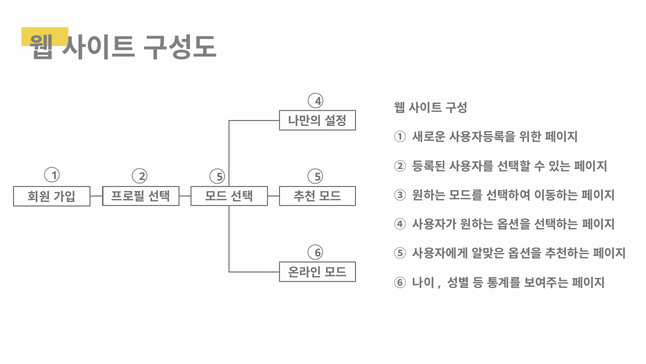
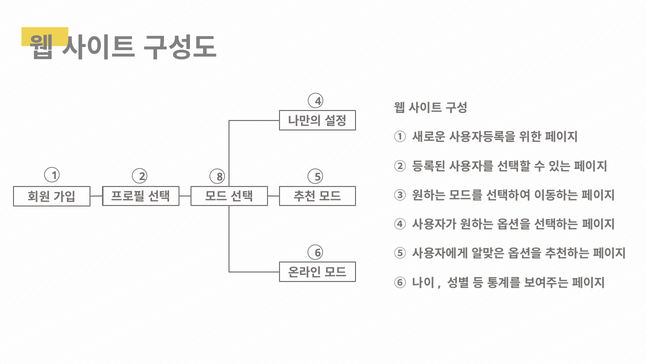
2 5: 5 -> 8
